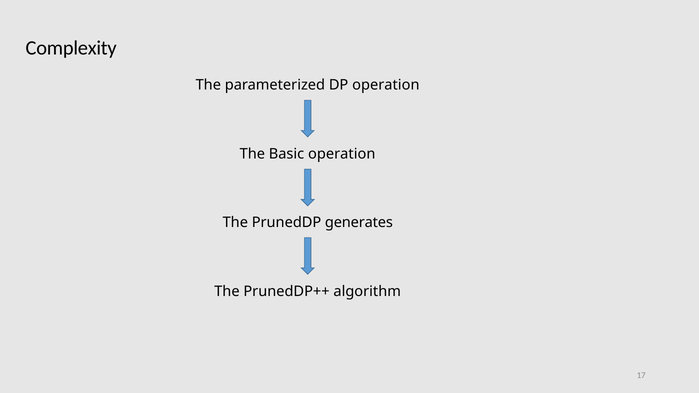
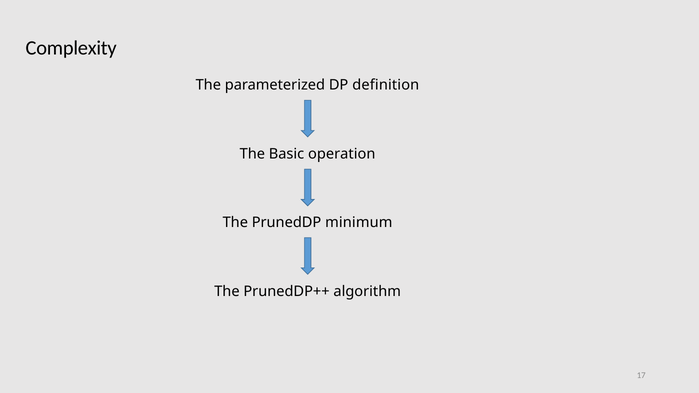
DP operation: operation -> definition
generates: generates -> minimum
